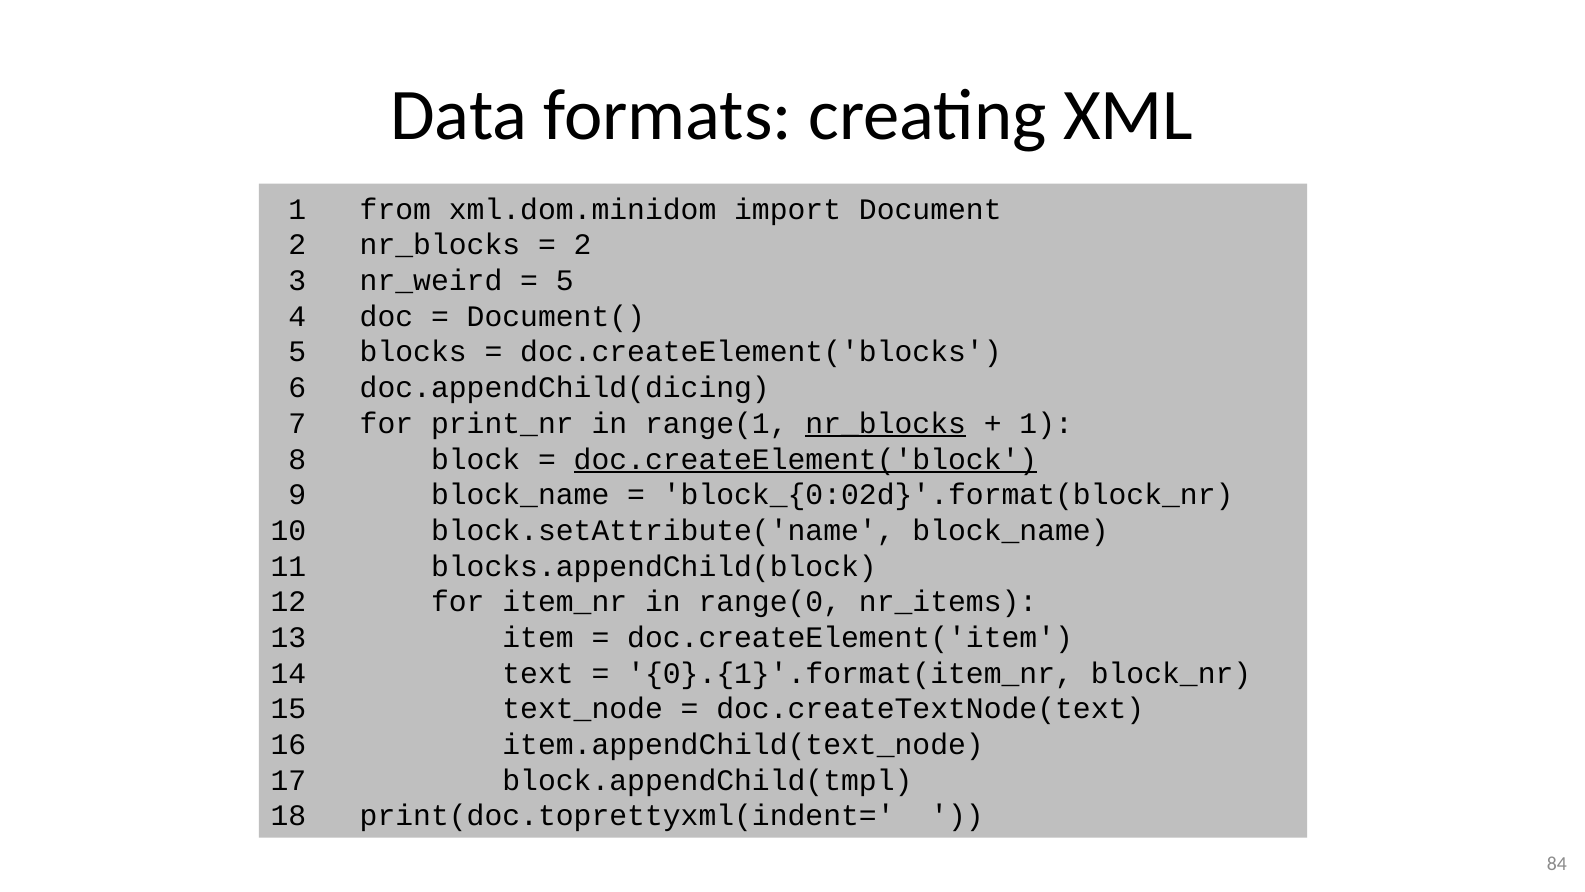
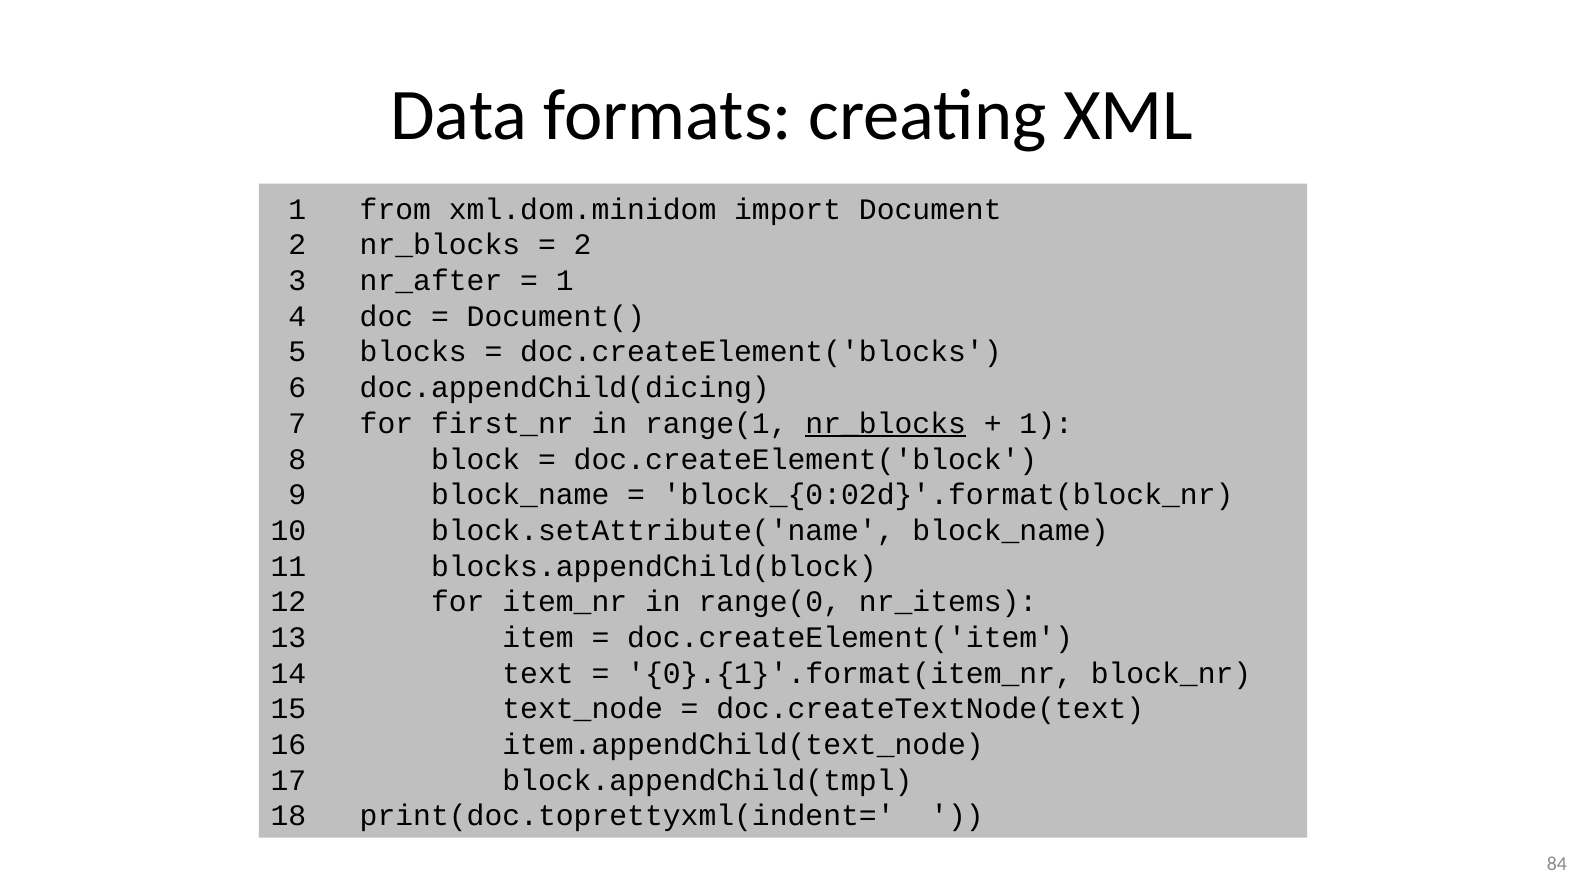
nr_weird: nr_weird -> nr_after
5 at (565, 281): 5 -> 1
print_nr: print_nr -> first_nr
doc.createElement('block underline: present -> none
